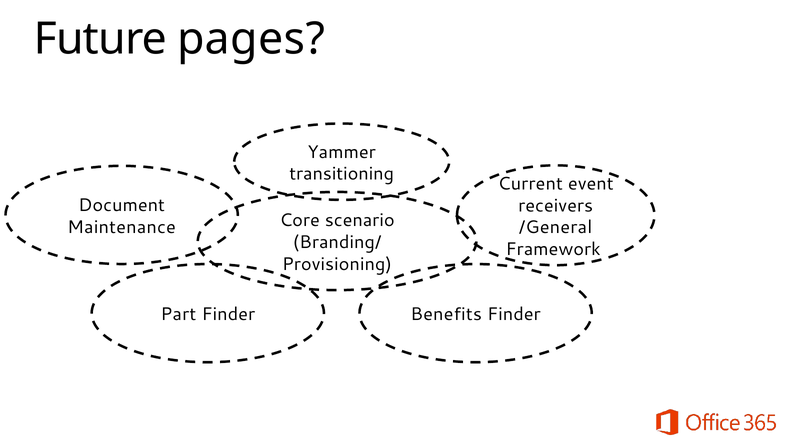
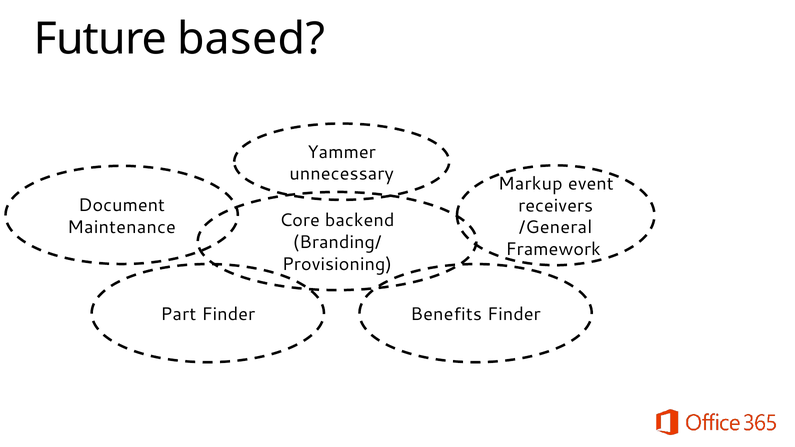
pages: pages -> based
transitioning: transitioning -> unnecessary
Current: Current -> Markup
scenario: scenario -> backend
